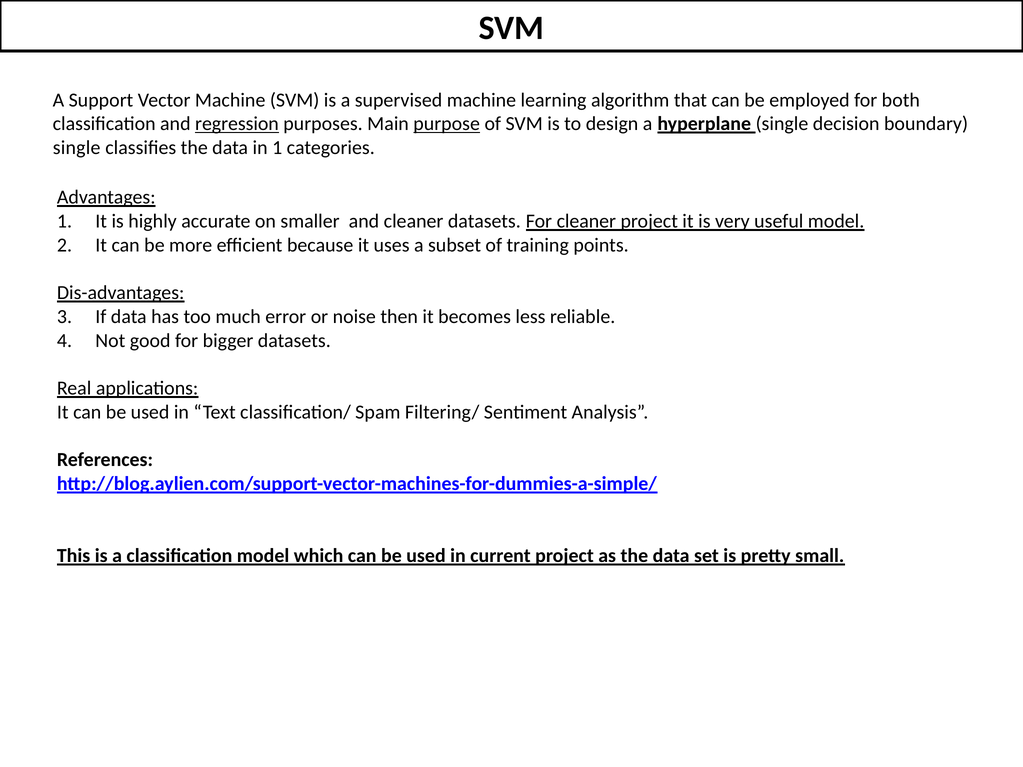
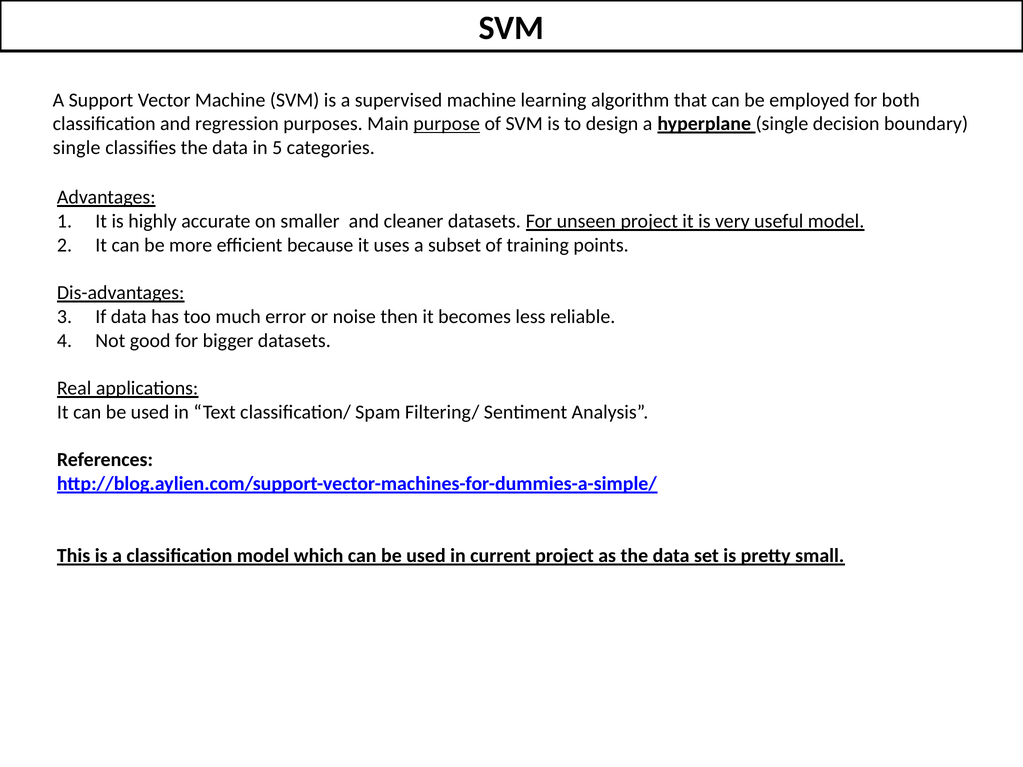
regression underline: present -> none
in 1: 1 -> 5
For cleaner: cleaner -> unseen
